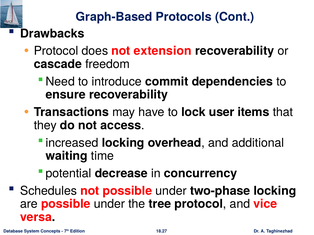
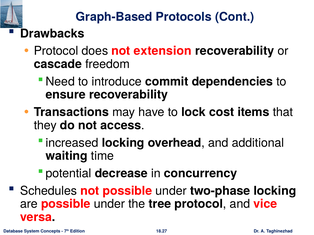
user: user -> cost
